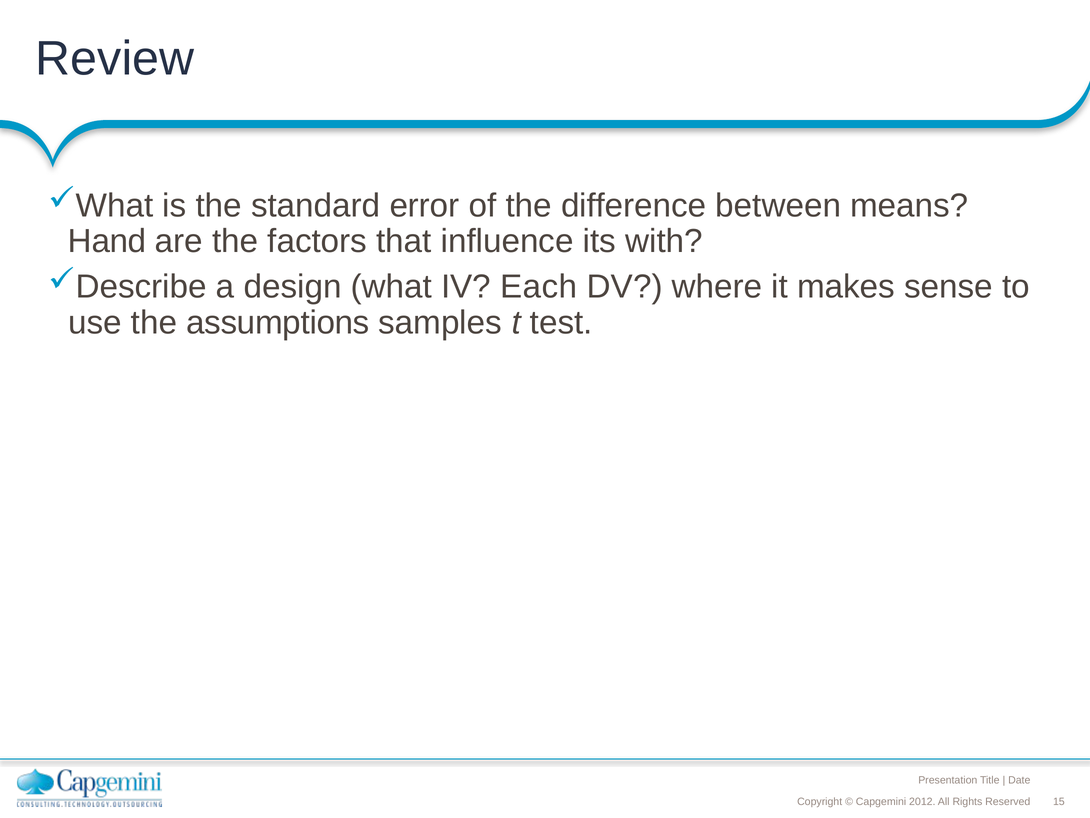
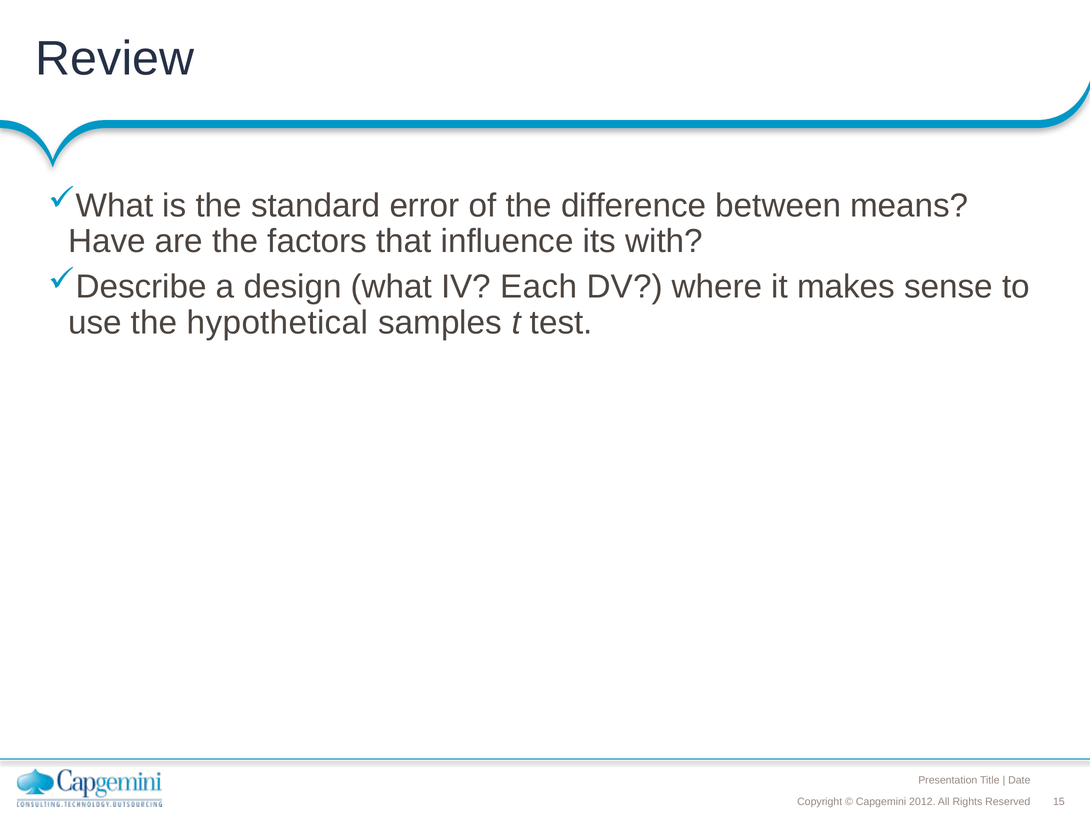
Hand: Hand -> Have
assumptions: assumptions -> hypothetical
